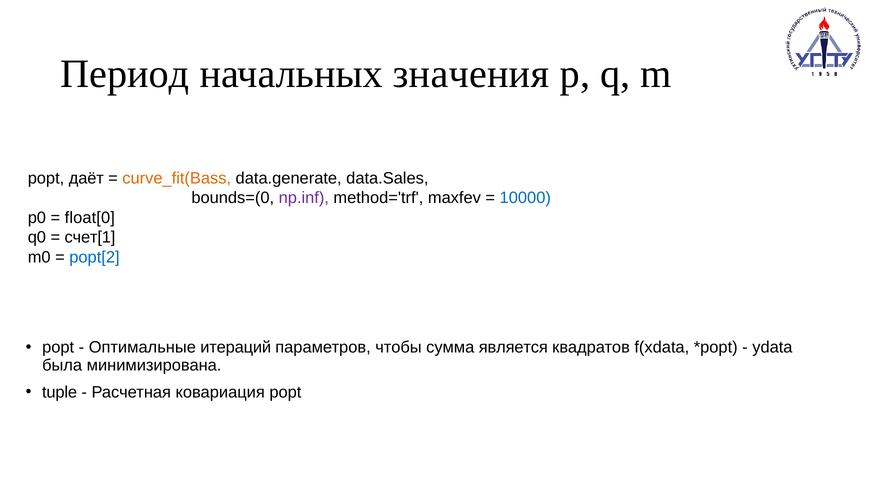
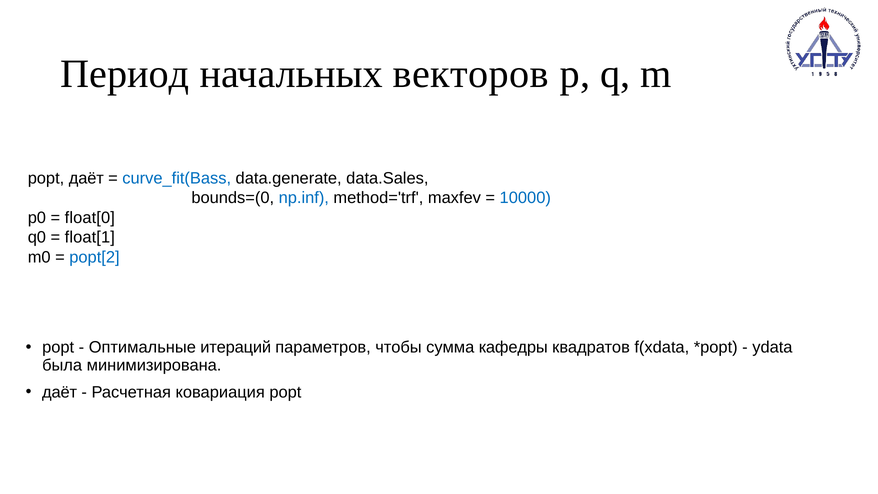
значения: значения -> векторов
curve_fit(Bass colour: orange -> blue
np.inf colour: purple -> blue
счет[1: счет[1 -> float[1
является: является -> кафедры
tuple at (60, 392): tuple -> даёт
